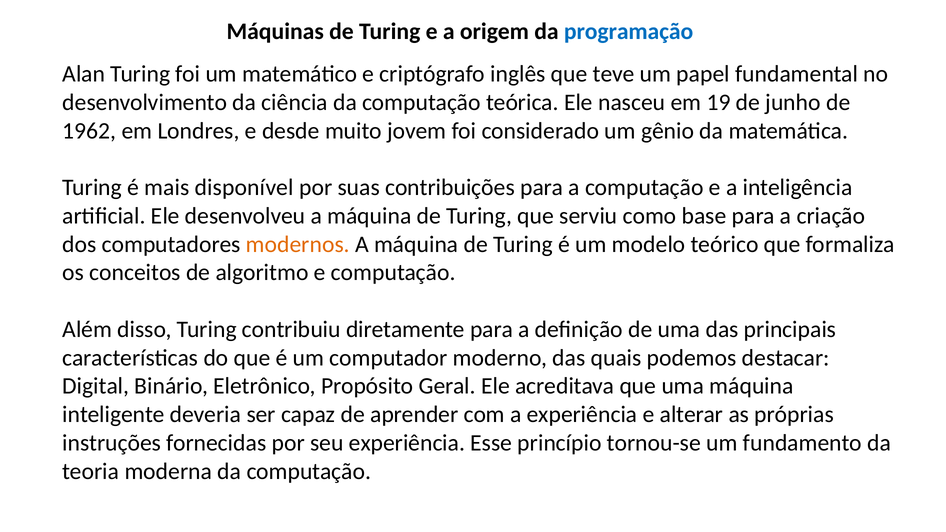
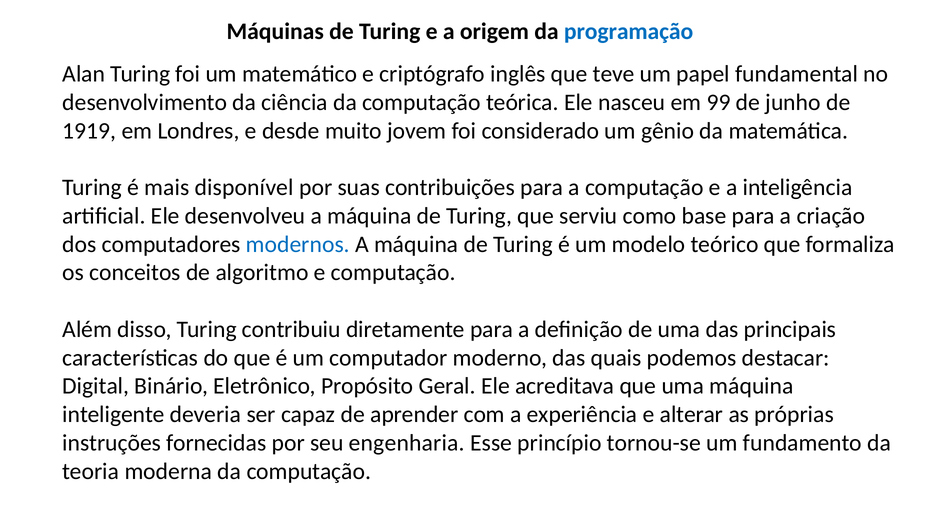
19: 19 -> 99
1962: 1962 -> 1919
modernos colour: orange -> blue
seu experiência: experiência -> engenharia
